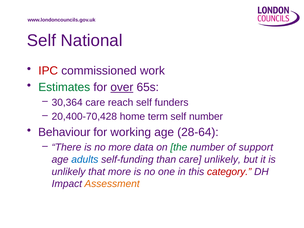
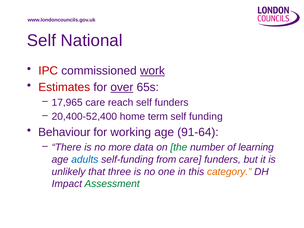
work underline: none -> present
Estimates colour: green -> red
30,364: 30,364 -> 17,965
20,400-70,428: 20,400-70,428 -> 20,400-52,400
self number: number -> funding
28-64: 28-64 -> 91-64
support: support -> learning
than: than -> from
care unlikely: unlikely -> funders
that more: more -> three
category colour: red -> orange
Assessment colour: orange -> green
